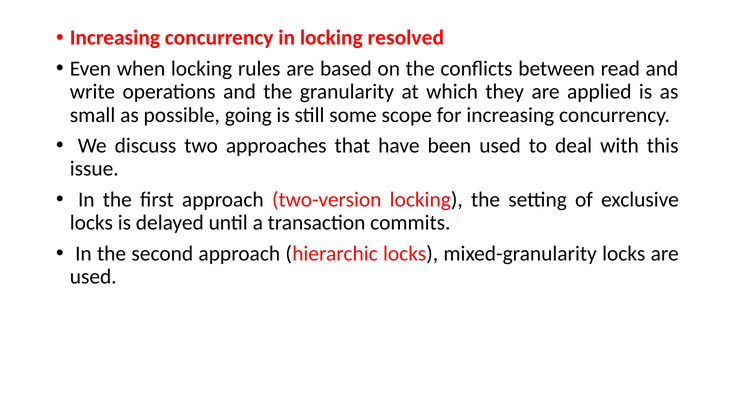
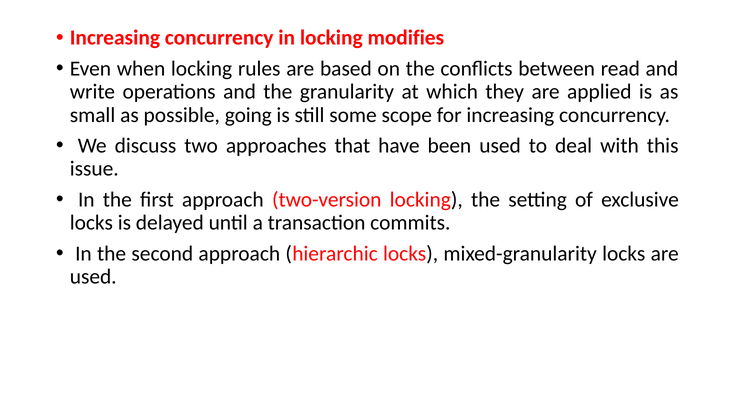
resolved: resolved -> modifies
